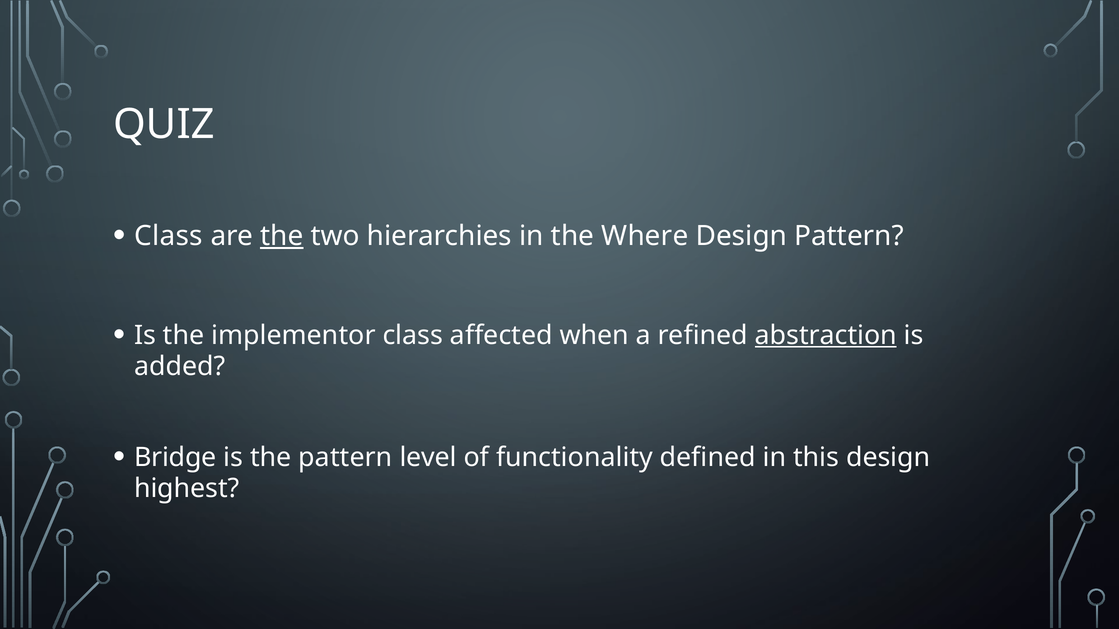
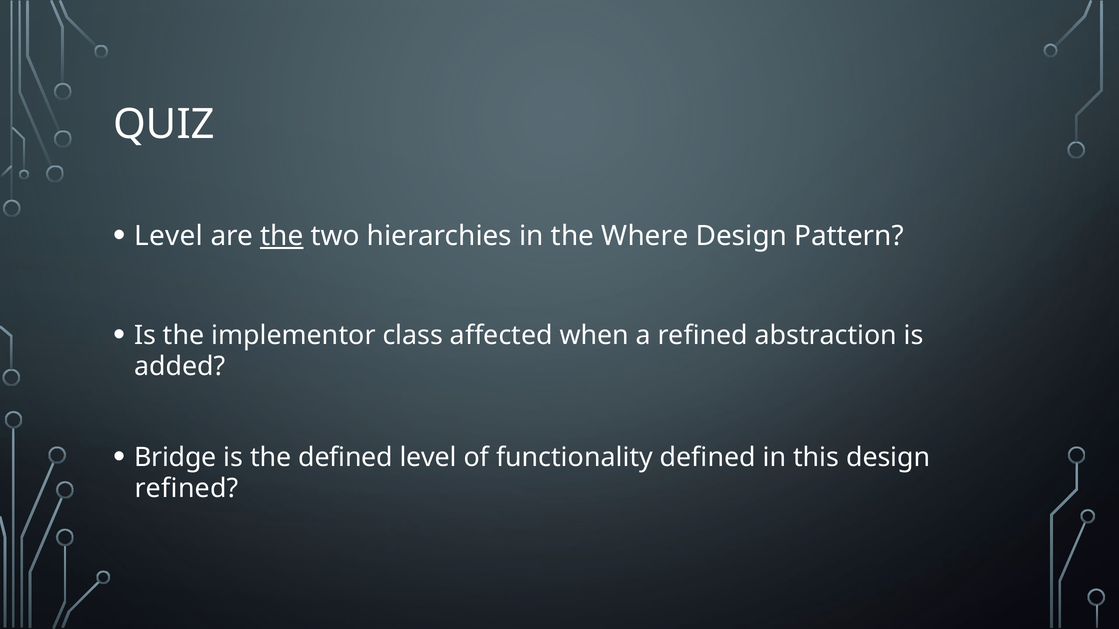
Class at (169, 236): Class -> Level
abstraction underline: present -> none
the pattern: pattern -> defined
highest at (187, 489): highest -> refined
